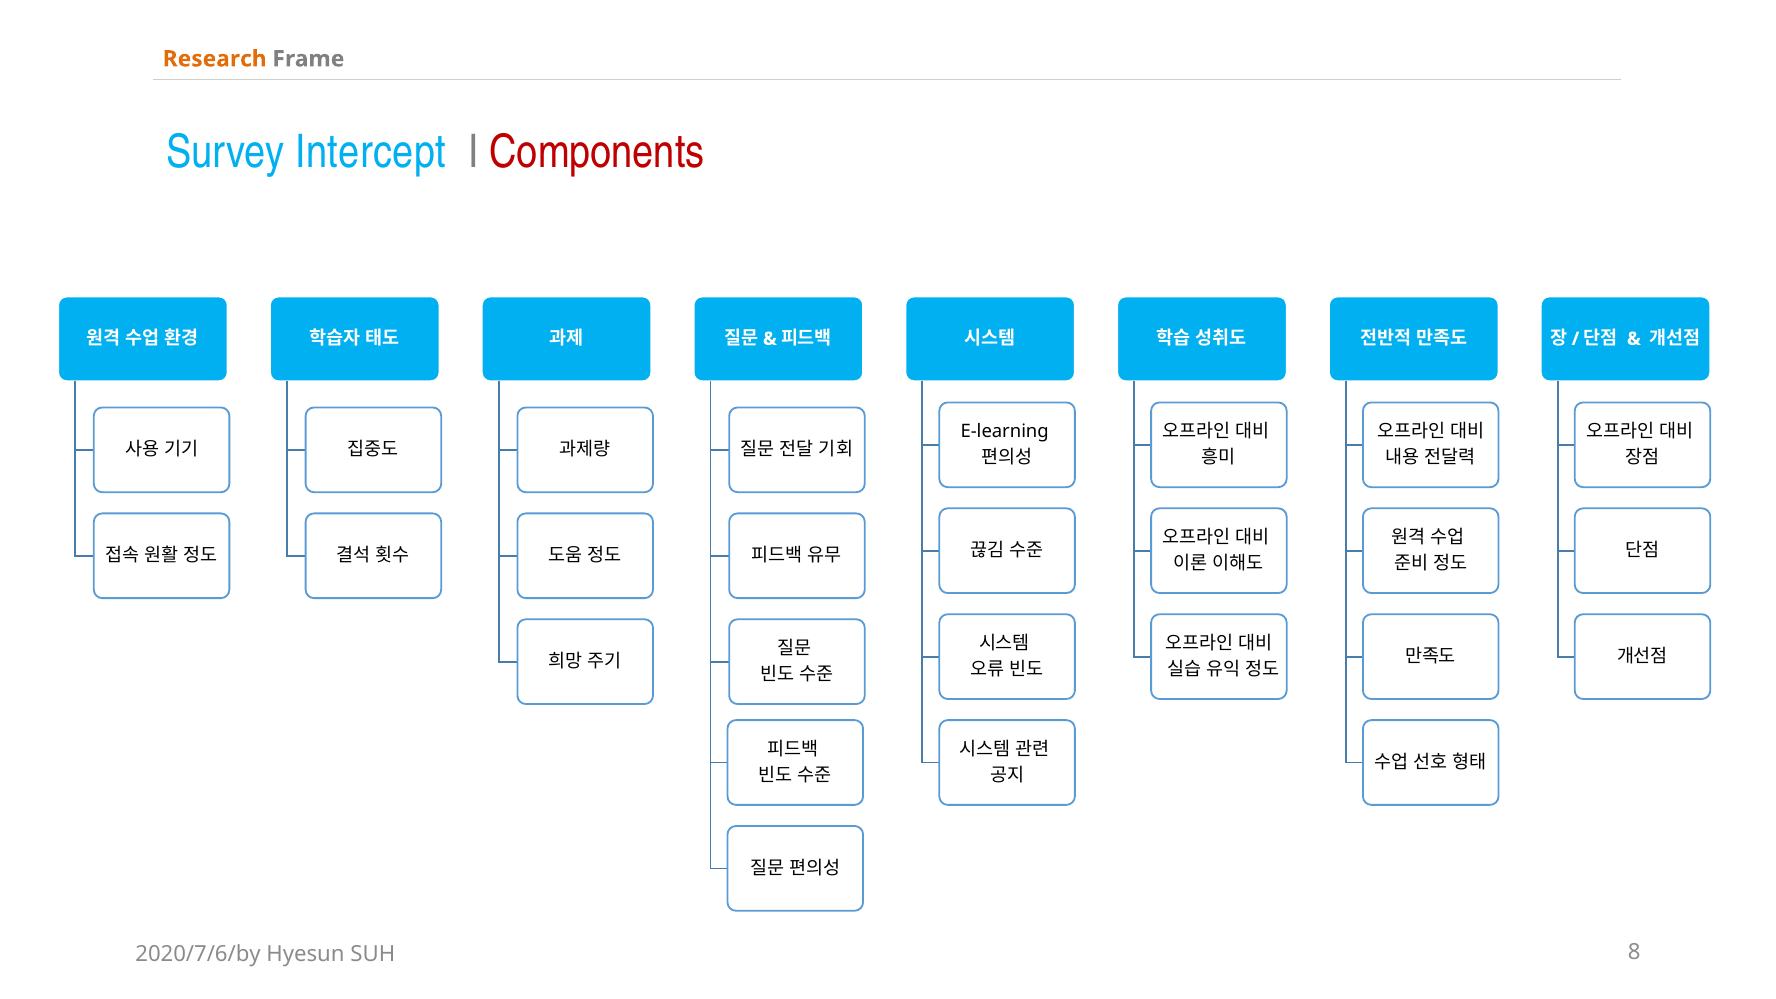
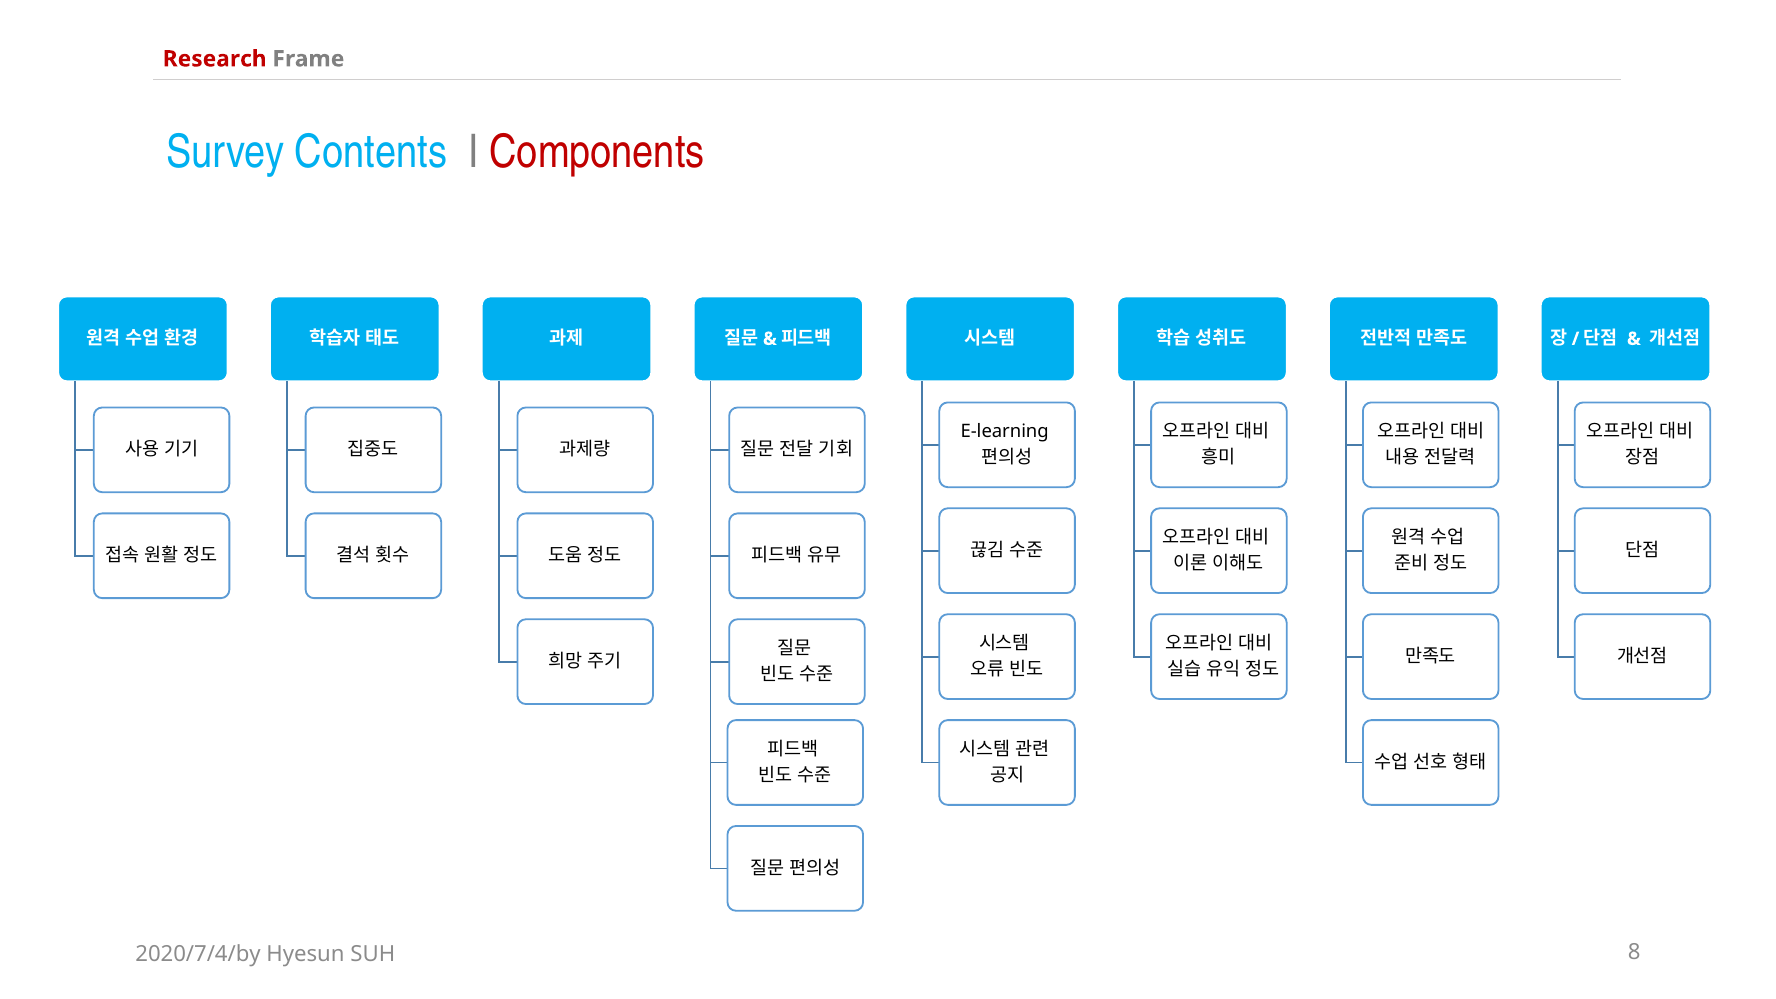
Research colour: orange -> red
Intercept: Intercept -> Contents
2020/7/6/by: 2020/7/6/by -> 2020/7/4/by
